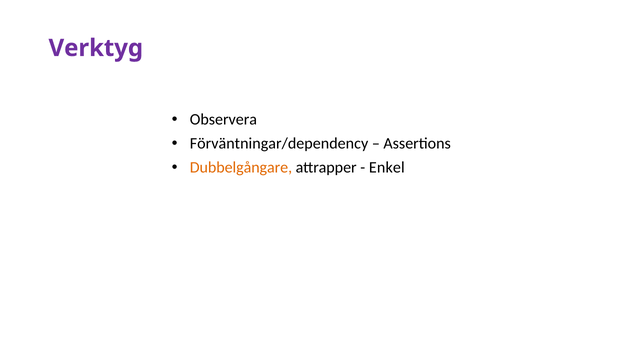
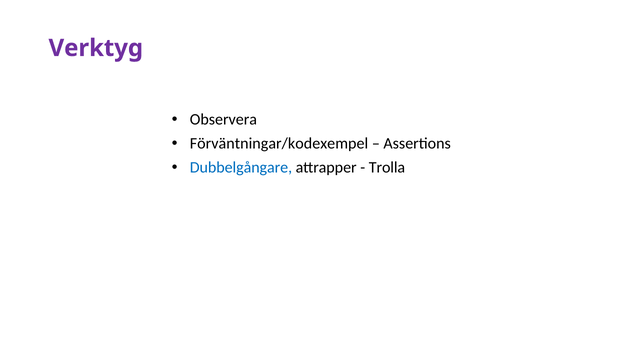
Förväntningar/dependency: Förväntningar/dependency -> Förväntningar/kodexempel
Dubbelgångare colour: orange -> blue
Enkel: Enkel -> Trolla
